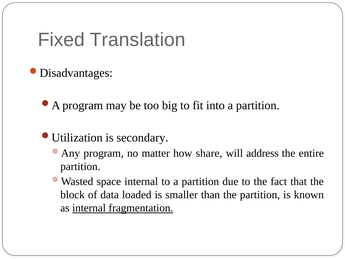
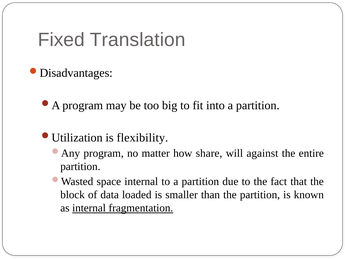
secondary: secondary -> flexibility
address: address -> against
